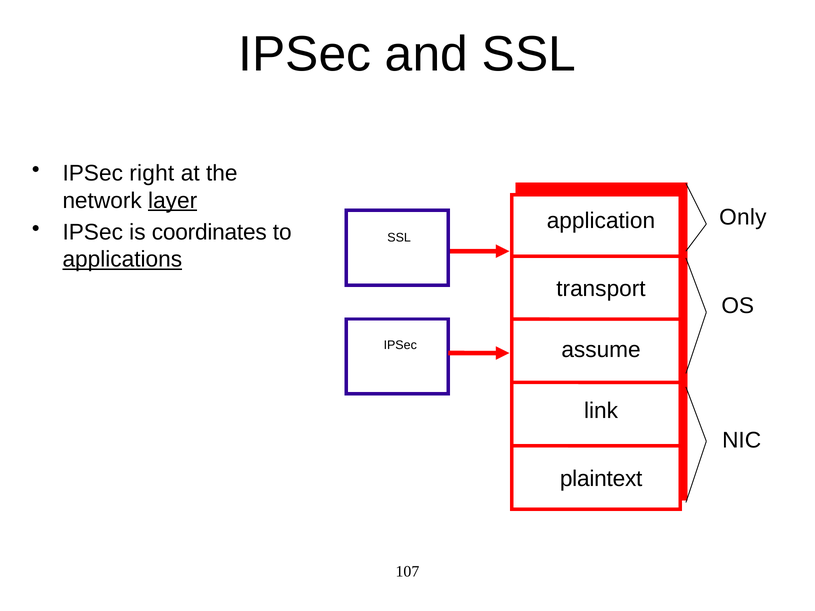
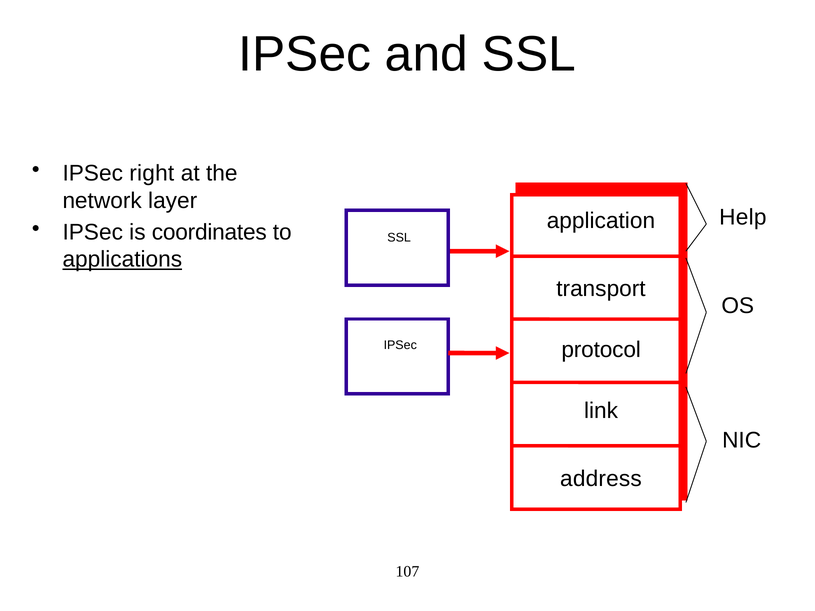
layer underline: present -> none
Only: Only -> Help
assume: assume -> protocol
plaintext: plaintext -> address
